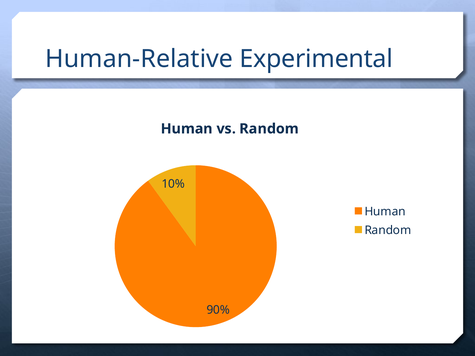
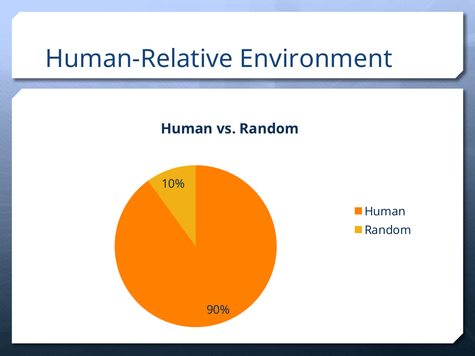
Experimental: Experimental -> Environment
